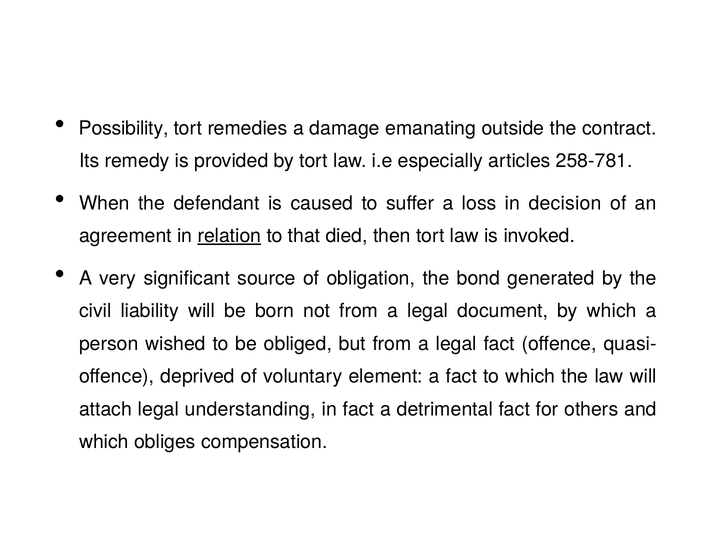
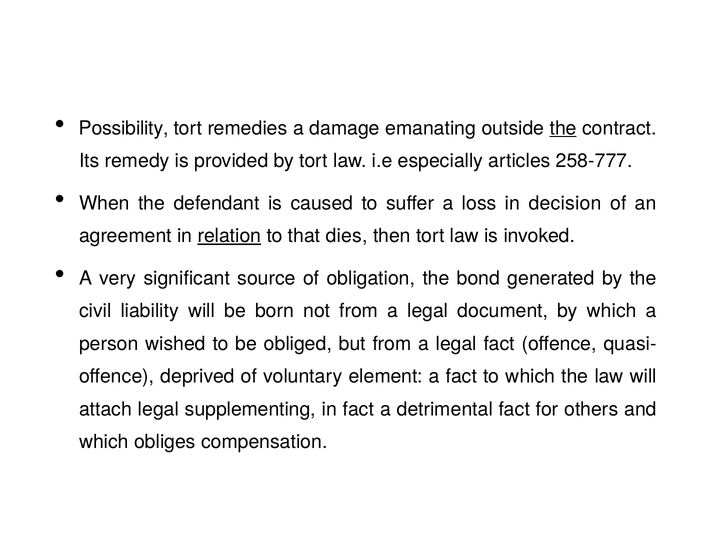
the at (563, 128) underline: none -> present
258-781: 258-781 -> 258-777
died: died -> dies
understanding: understanding -> supplementing
